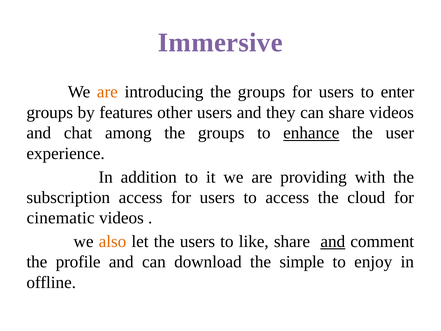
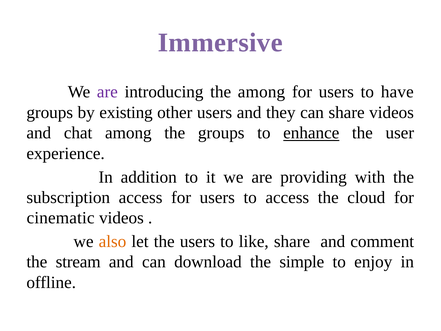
are at (107, 92) colour: orange -> purple
introducing the groups: groups -> among
enter: enter -> have
features: features -> existing
and at (333, 241) underline: present -> none
profile: profile -> stream
